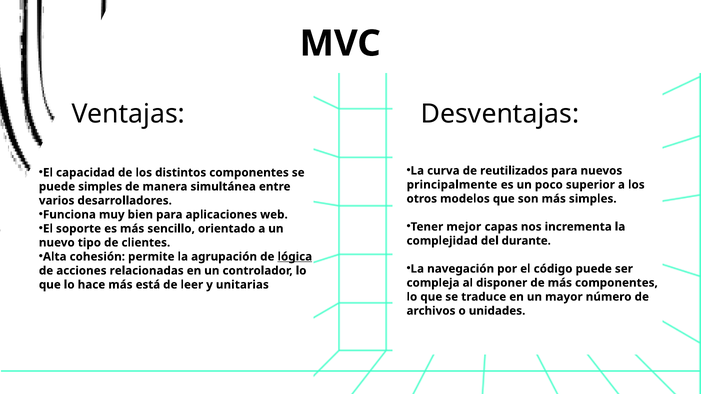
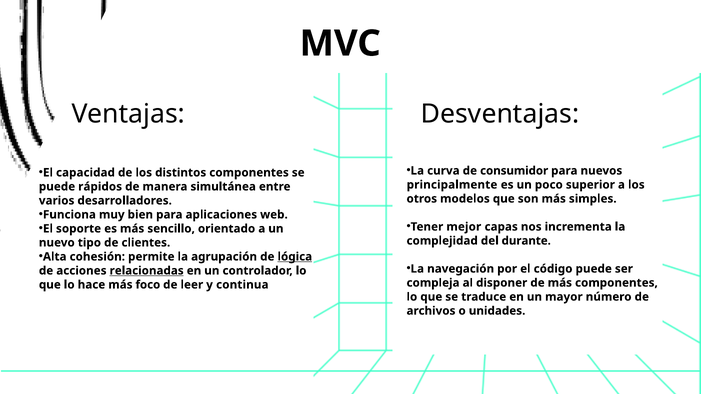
reutilizados: reutilizados -> consumidor
puede simples: simples -> rápidos
relacionadas underline: none -> present
está: está -> foco
unitarias: unitarias -> continua
